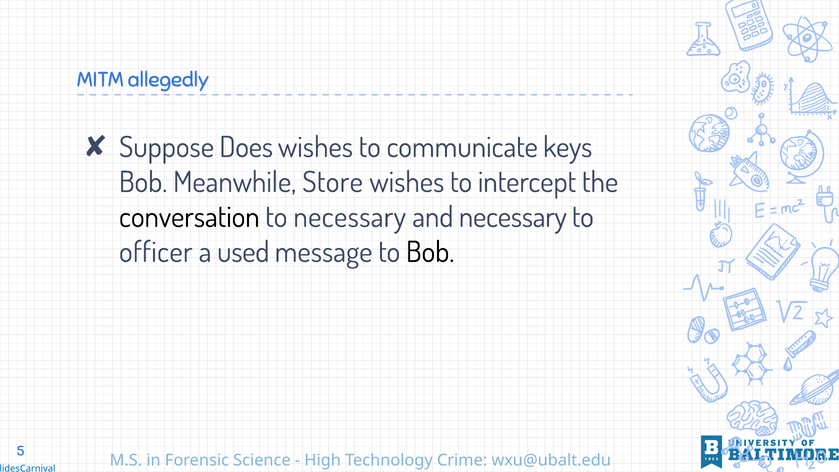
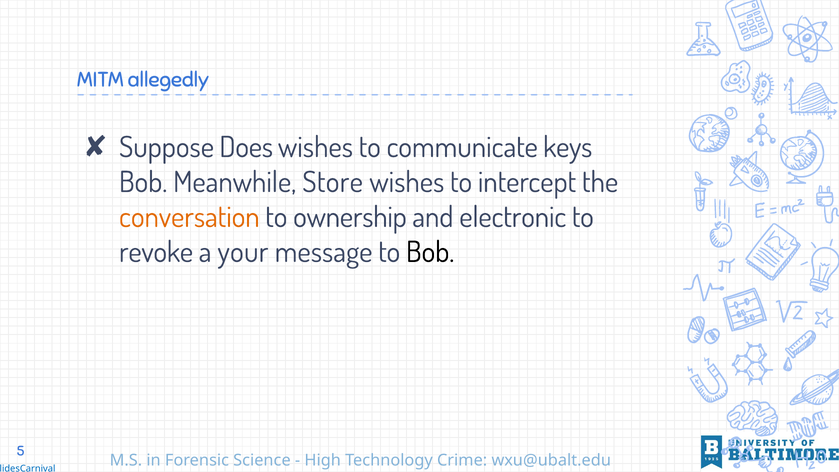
conversation colour: black -> orange
to necessary: necessary -> ownership
and necessary: necessary -> electronic
officer: officer -> revoke
used: used -> your
